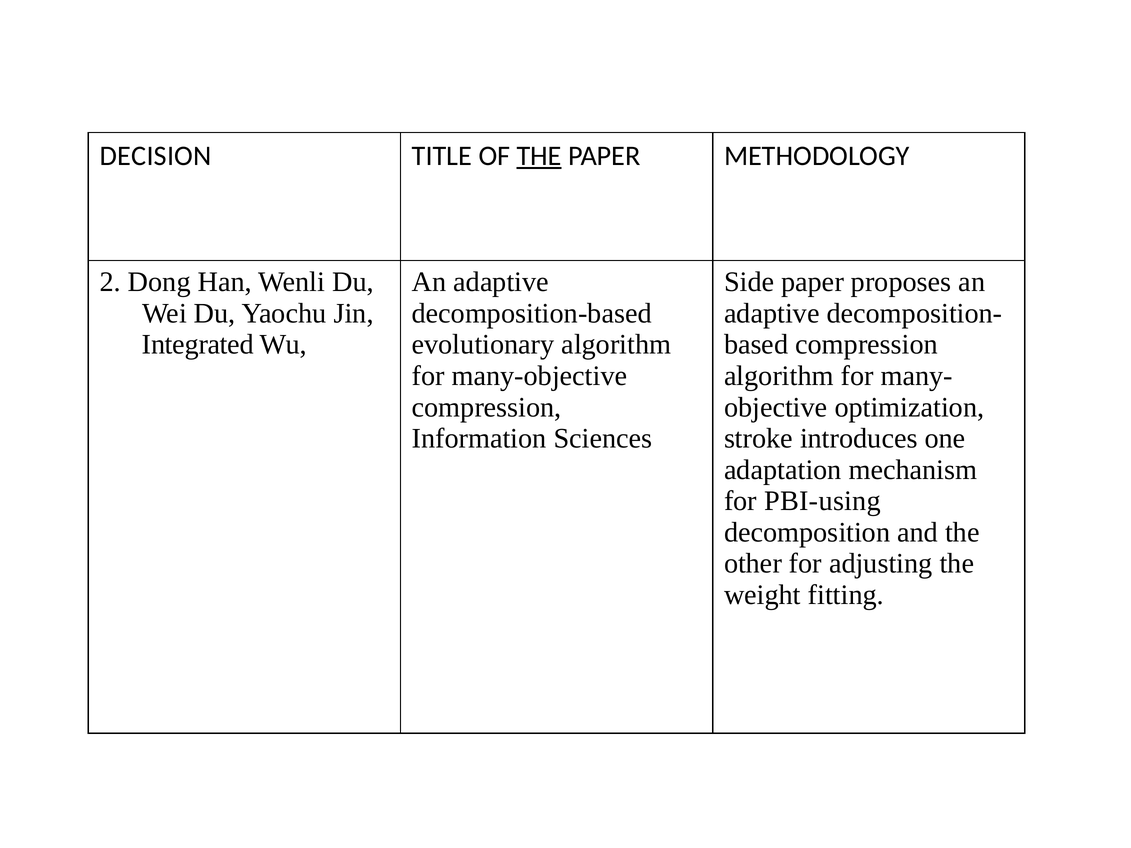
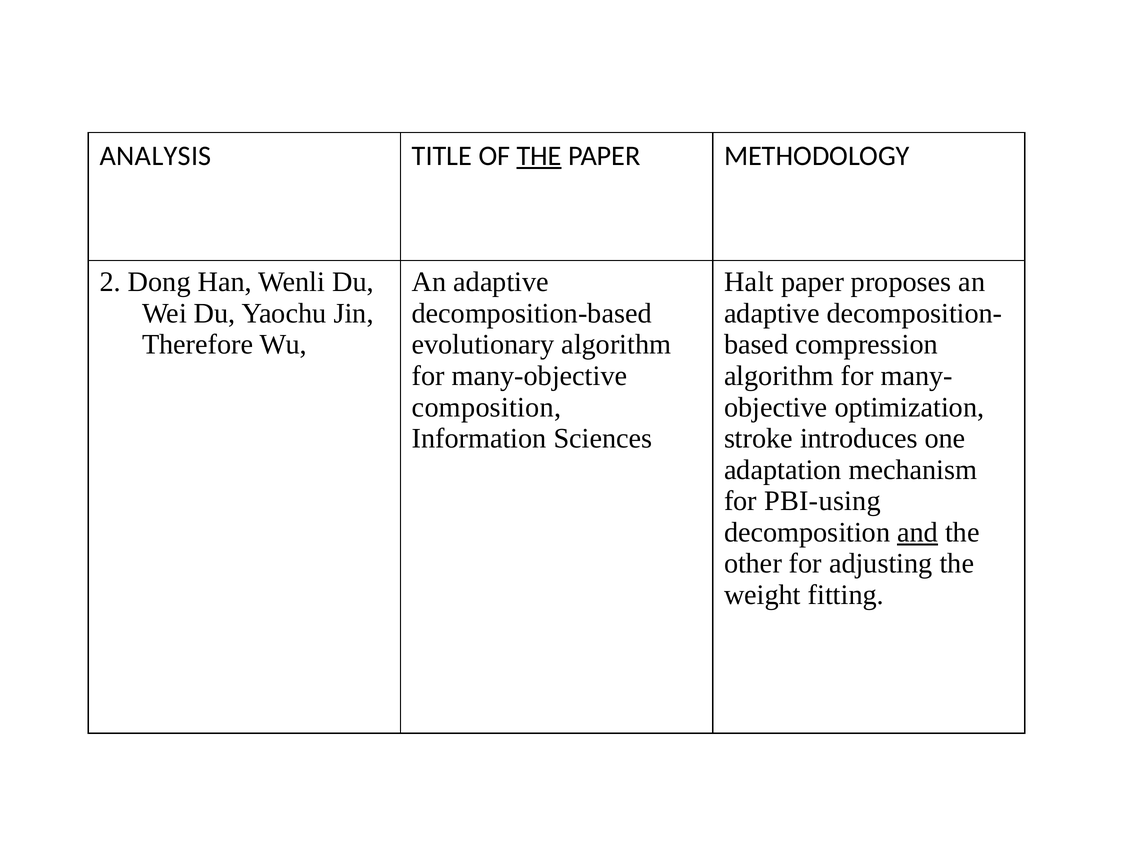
DECISION: DECISION -> ANALYSIS
Side: Side -> Halt
Integrated: Integrated -> Therefore
compression at (487, 407): compression -> composition
and underline: none -> present
